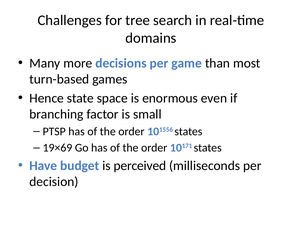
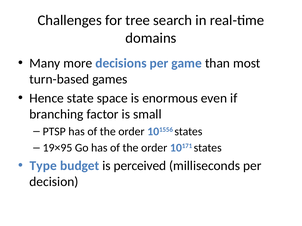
19×69: 19×69 -> 19×95
Have: Have -> Type
